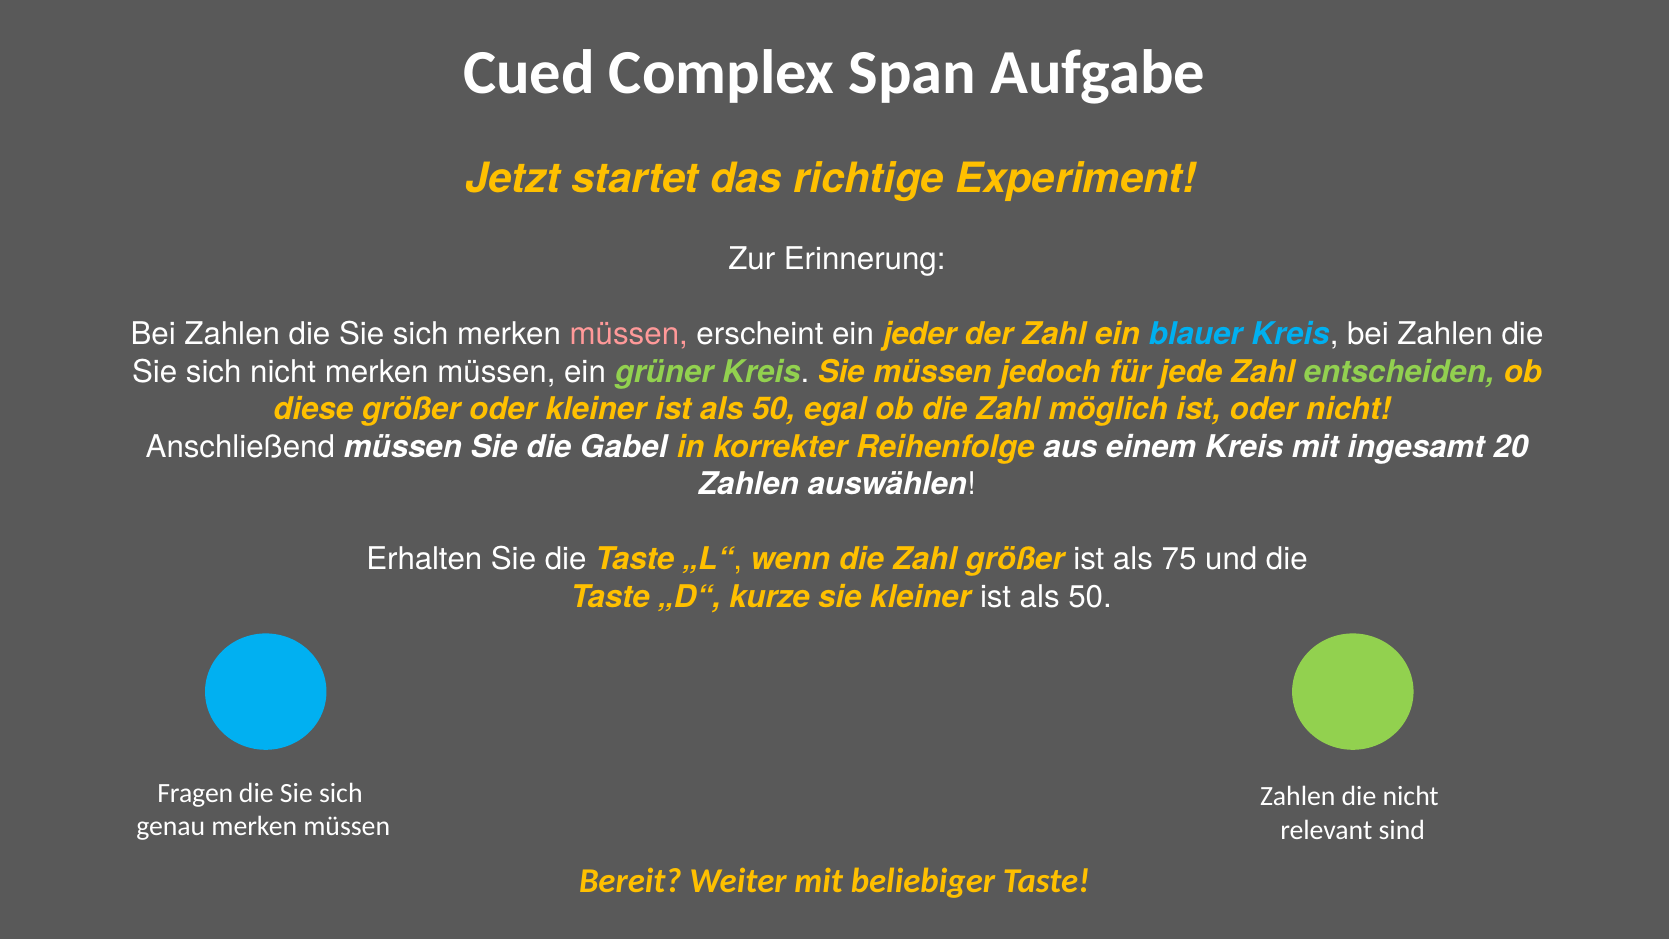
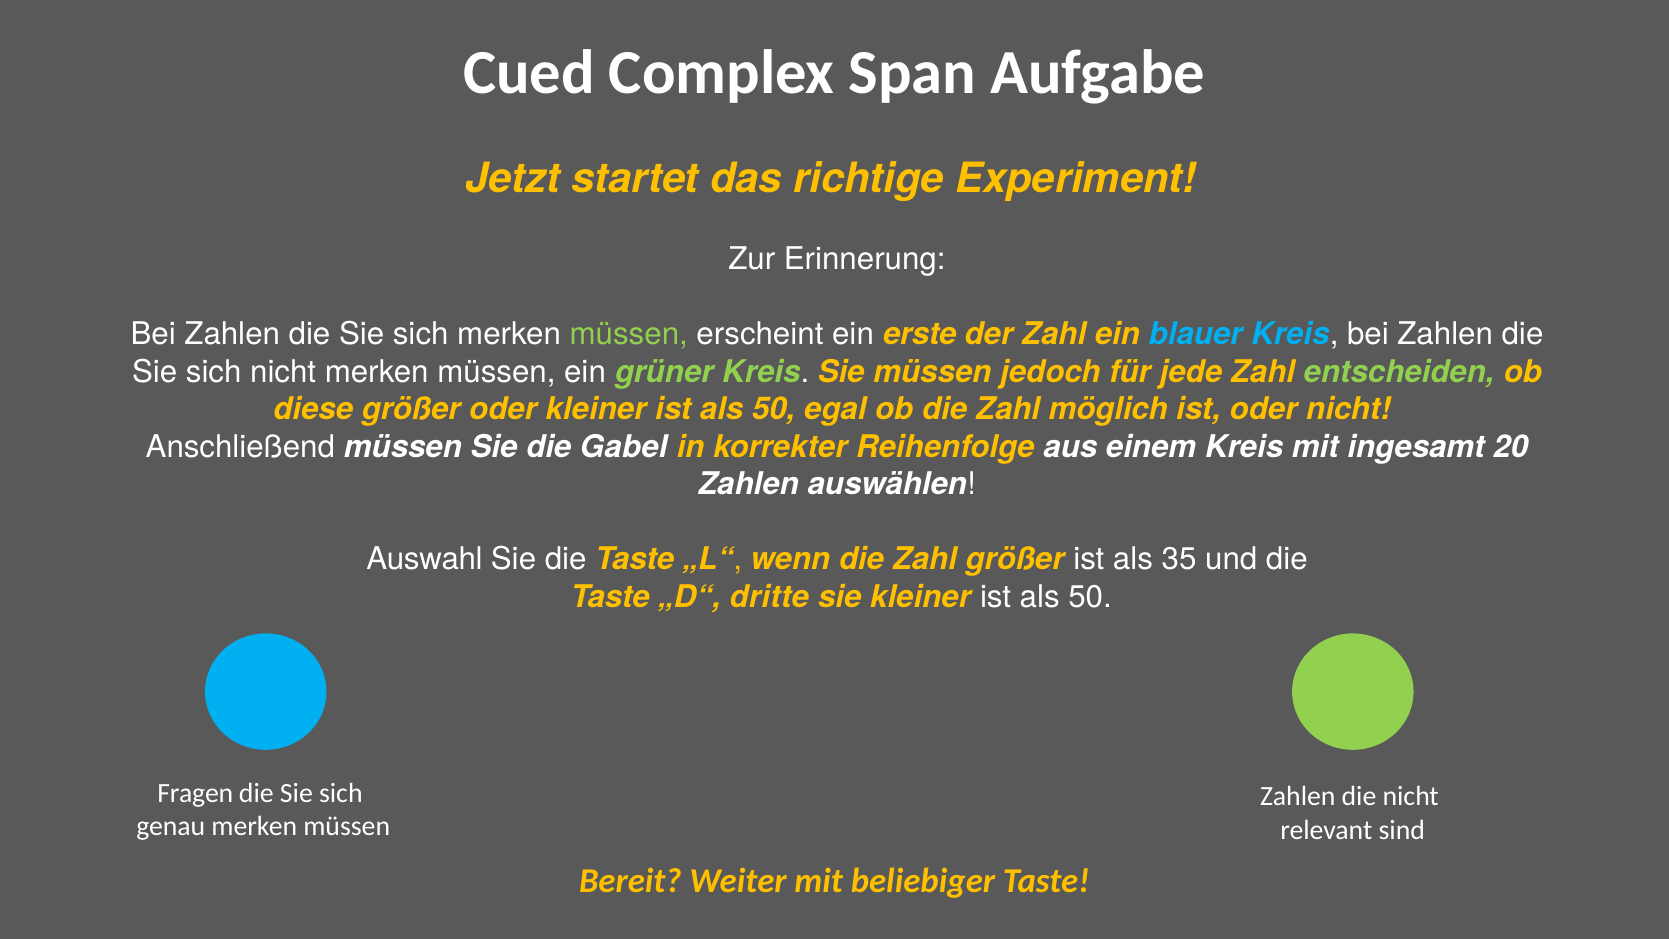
müssen at (629, 334) colour: pink -> light green
jeder: jeder -> erste
Erhalten: Erhalten -> Auswahl
75: 75 -> 35
kurze: kurze -> dritte
